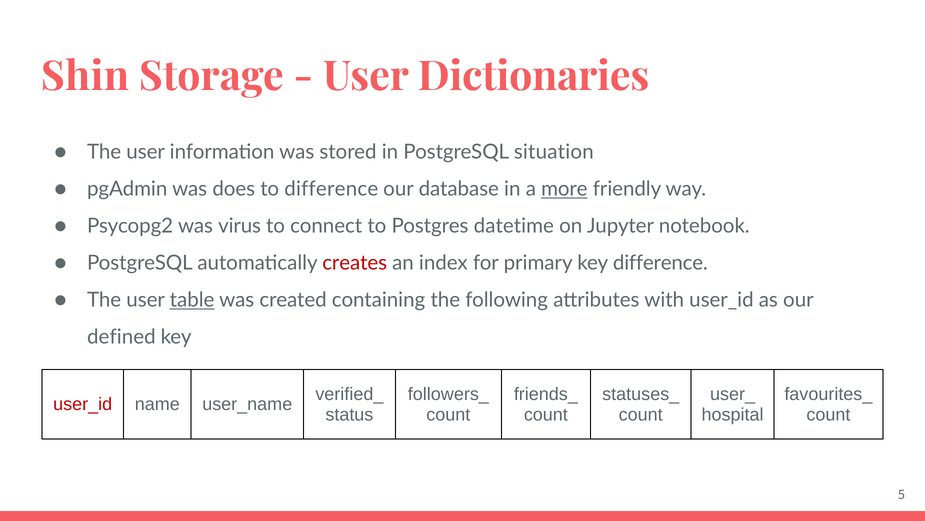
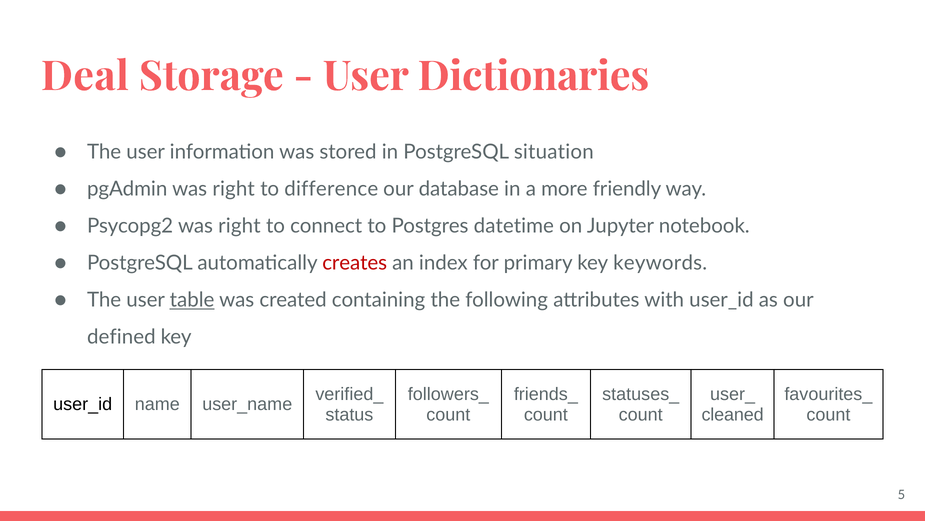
Shin: Shin -> Deal
pgAdmin was does: does -> right
more underline: present -> none
Psycopg2 was virus: virus -> right
key difference: difference -> keywords
user_id at (83, 404) colour: red -> black
hospital: hospital -> cleaned
